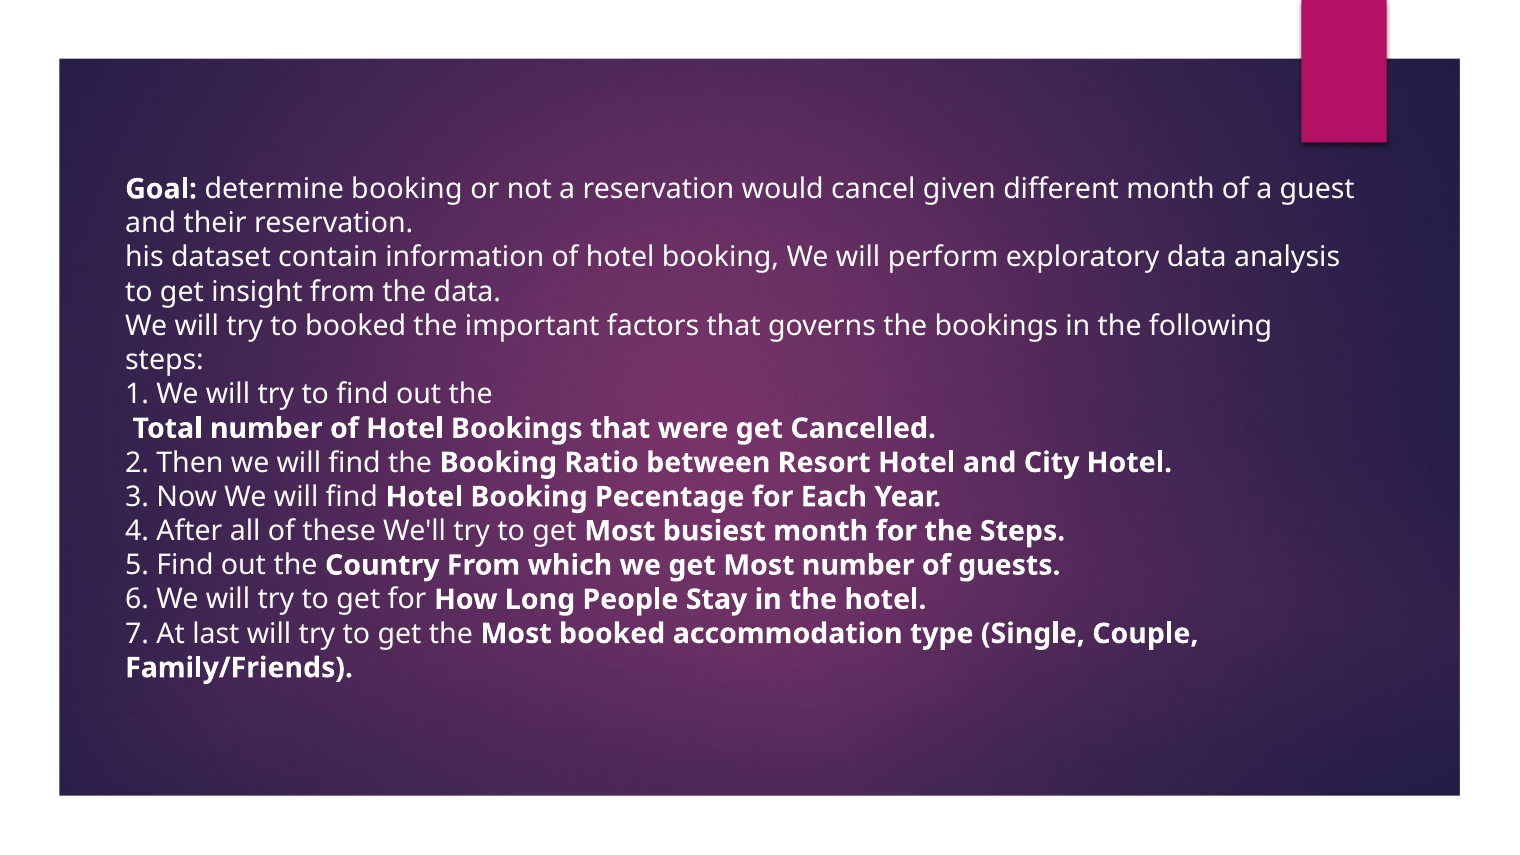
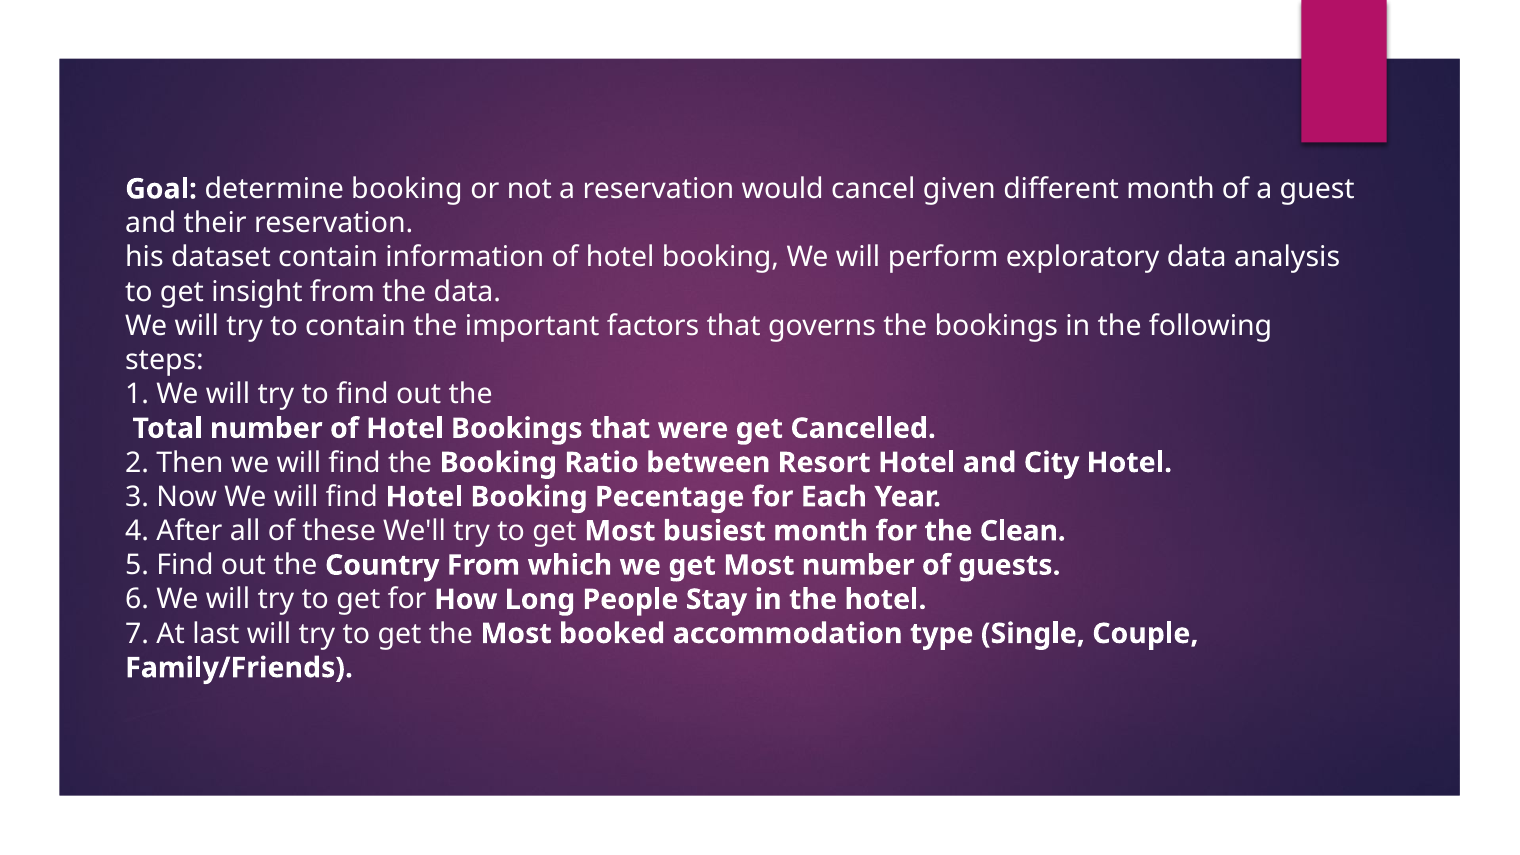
to booked: booked -> contain
the Steps: Steps -> Clean
